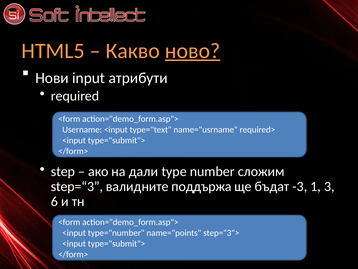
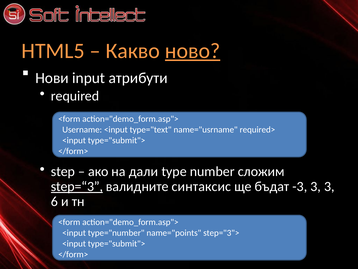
step=“3 underline: none -> present
поддържа: поддържа -> синтаксис
-3 1: 1 -> 3
